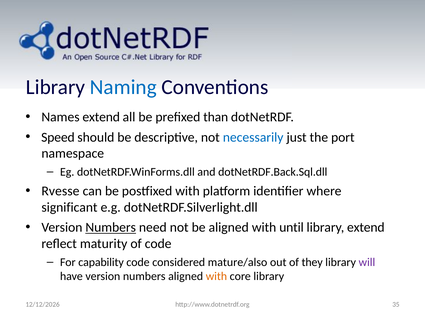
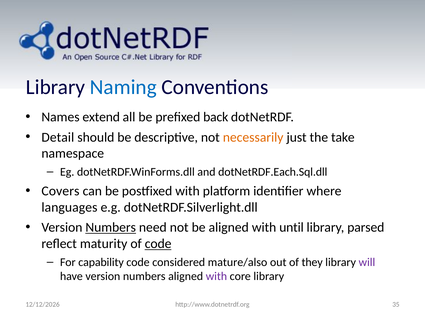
than: than -> back
Speed: Speed -> Detail
necessarily colour: blue -> orange
port: port -> take
dotNetRDF.Back.Sql.dll: dotNetRDF.Back.Sql.dll -> dotNetRDF.Each.Sql.dll
Rvesse: Rvesse -> Covers
significant: significant -> languages
library extend: extend -> parsed
code at (158, 244) underline: none -> present
with at (216, 276) colour: orange -> purple
